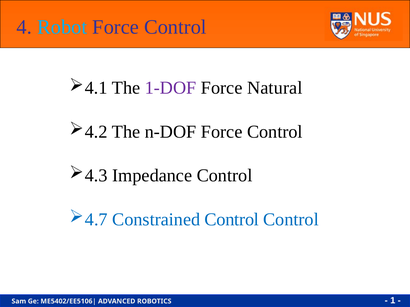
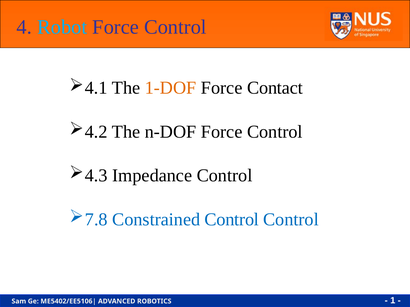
1-DOF colour: purple -> orange
Natural: Natural -> Contact
4.7: 4.7 -> 7.8
